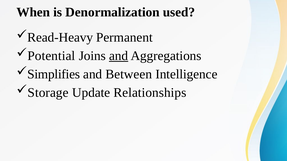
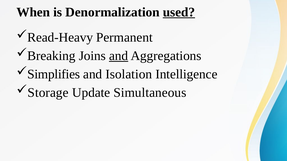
used underline: none -> present
Potential: Potential -> Breaking
Between: Between -> Isolation
Relationships: Relationships -> Simultaneous
